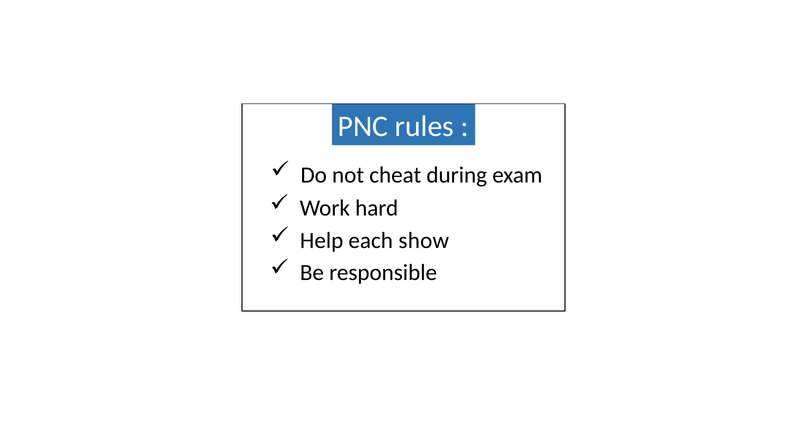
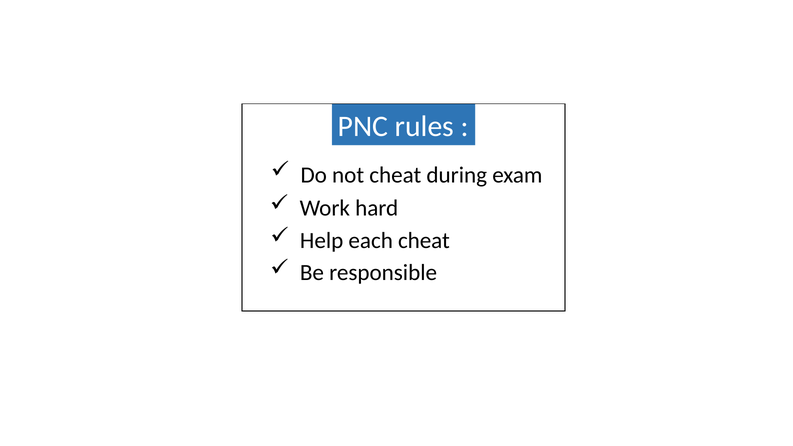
each show: show -> cheat
